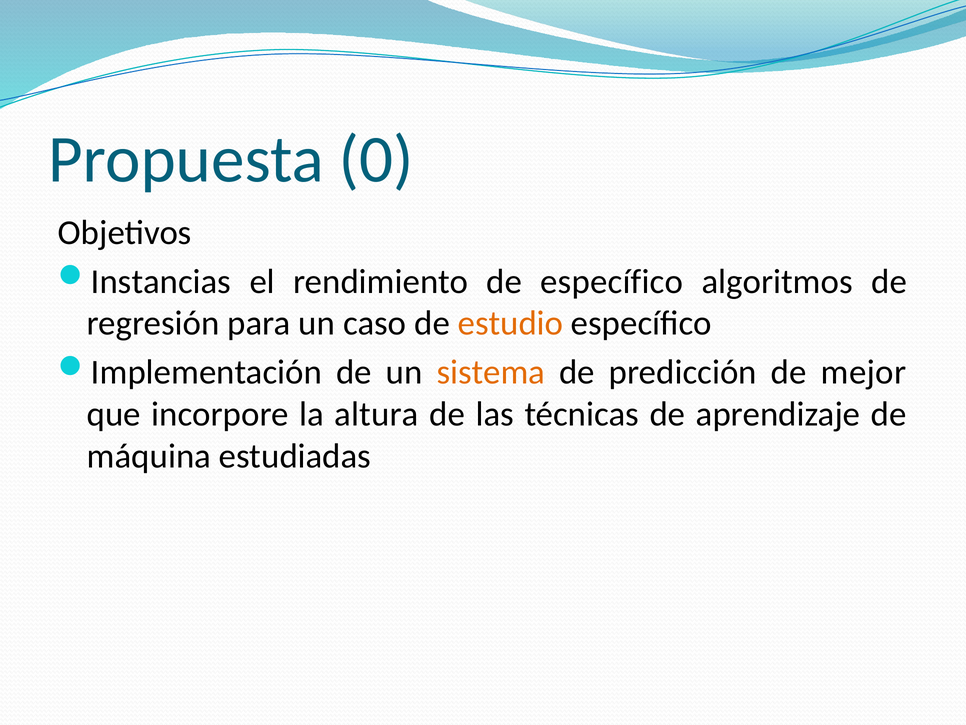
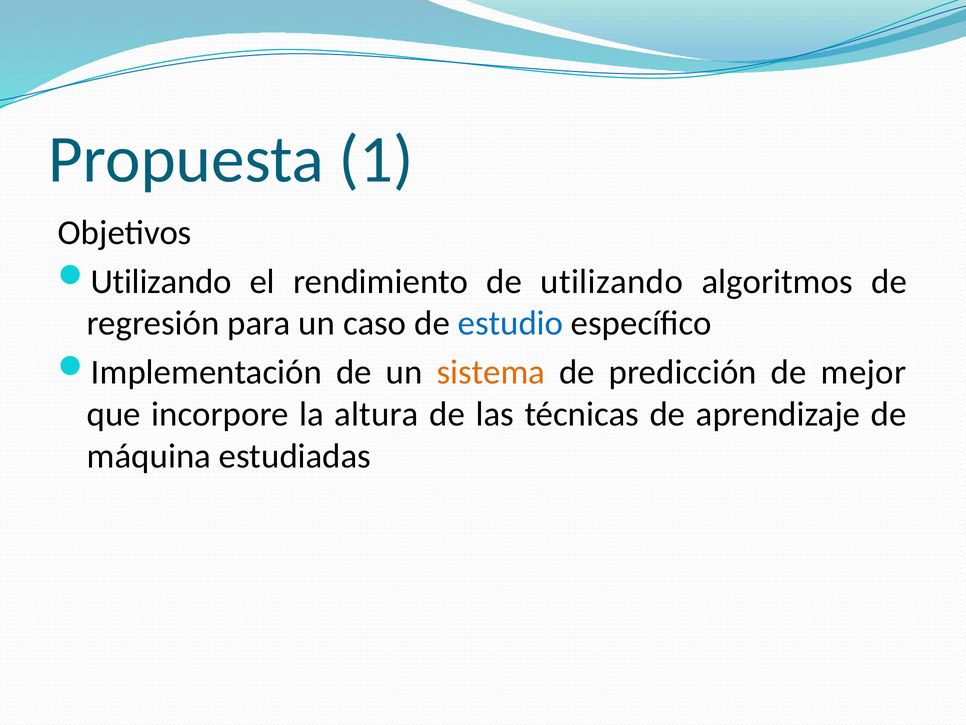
0: 0 -> 1
Instancias at (161, 281): Instancias -> Utilizando
de específico: específico -> utilizando
estudio colour: orange -> blue
